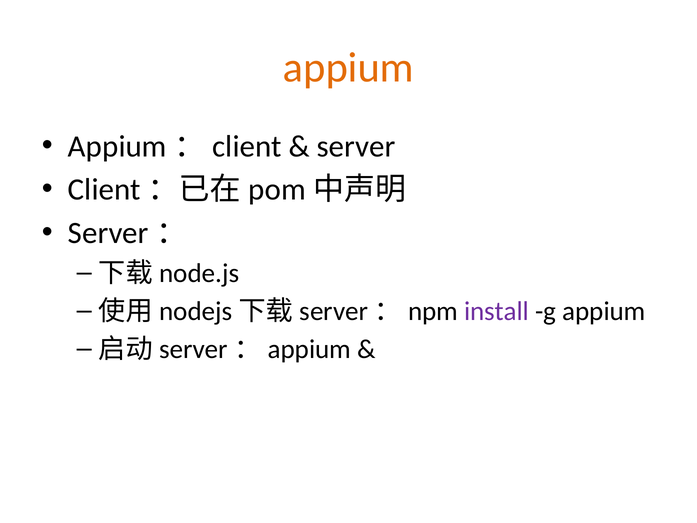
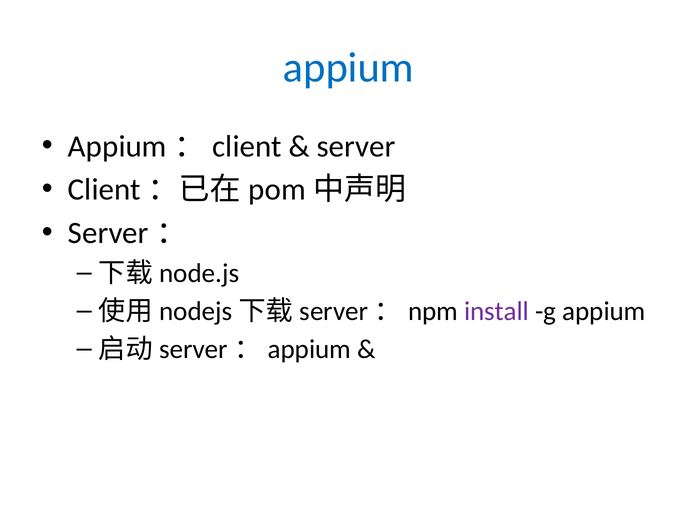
appium at (348, 67) colour: orange -> blue
